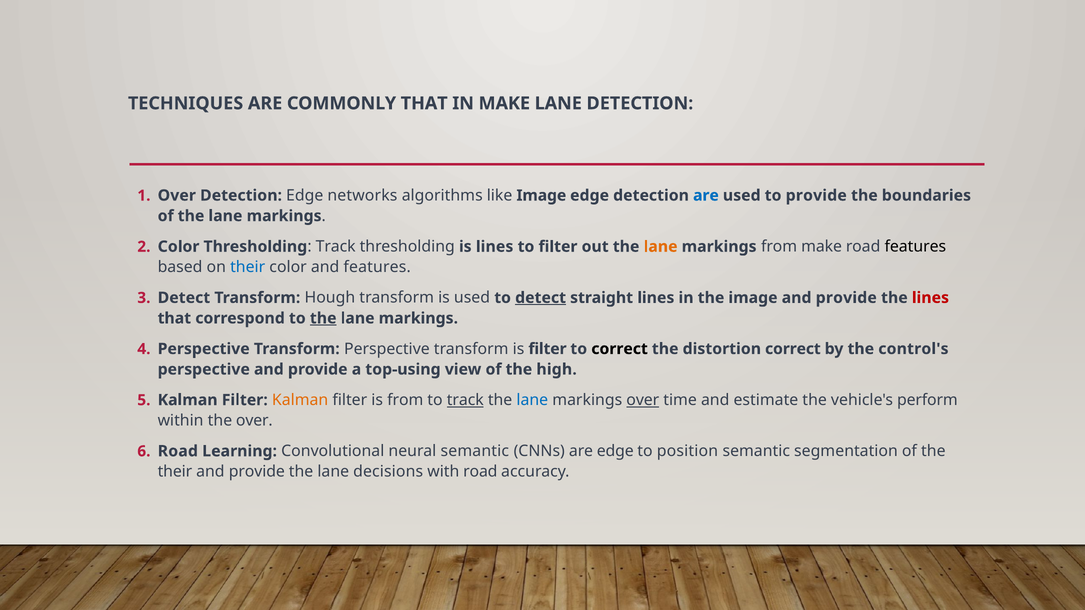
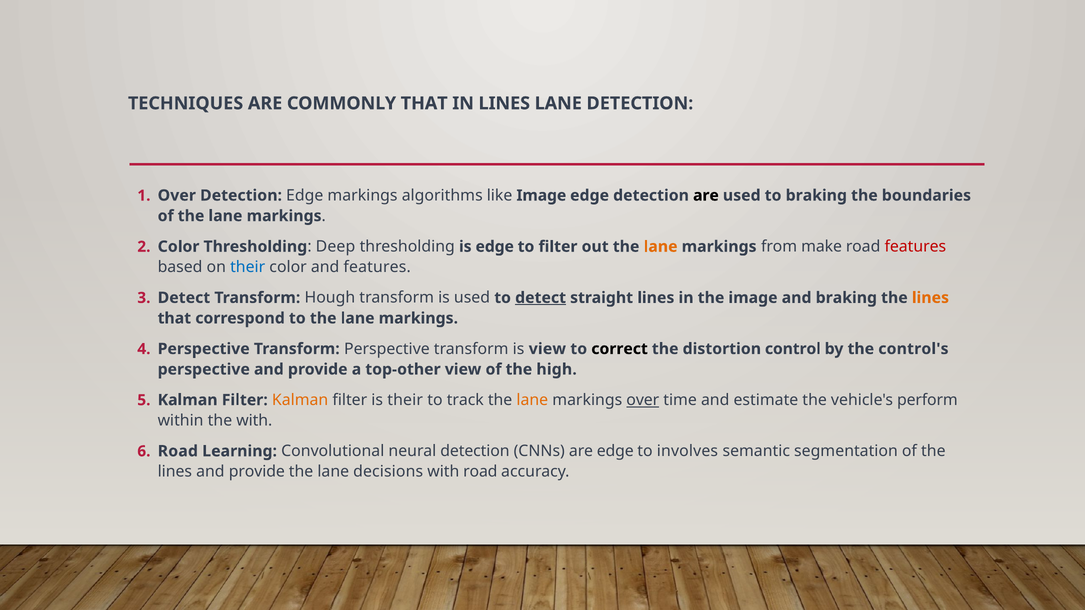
IN MAKE: MAKE -> LINES
Edge networks: networks -> markings
are at (706, 196) colour: blue -> black
to provide: provide -> braking
Thresholding Track: Track -> Deep
is lines: lines -> edge
features at (915, 247) colour: black -> red
image and provide: provide -> braking
lines at (930, 298) colour: red -> orange
the at (323, 318) underline: present -> none
is filter: filter -> view
distortion correct: correct -> control
top-using: top-using -> top-other
is from: from -> their
track at (465, 400) underline: present -> none
lane at (532, 400) colour: blue -> orange
the over: over -> with
neural semantic: semantic -> detection
position: position -> involves
their at (175, 472): their -> lines
